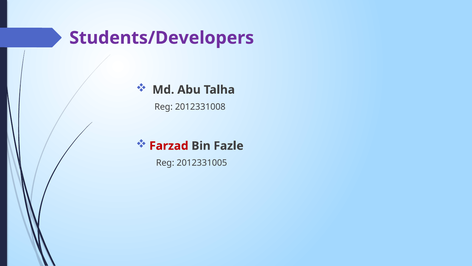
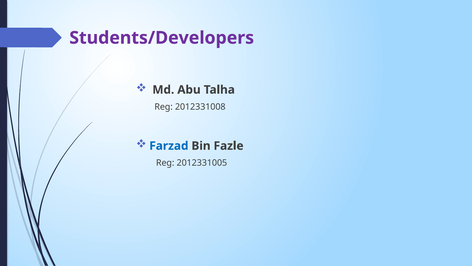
Farzad colour: red -> blue
